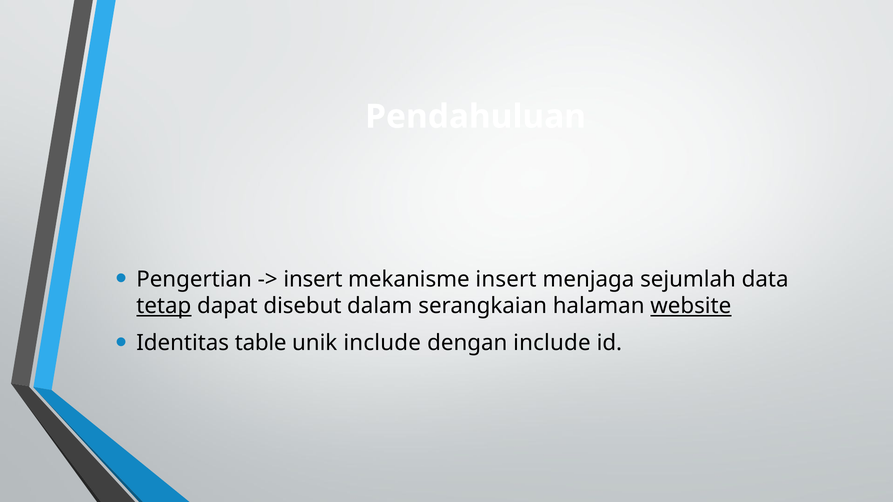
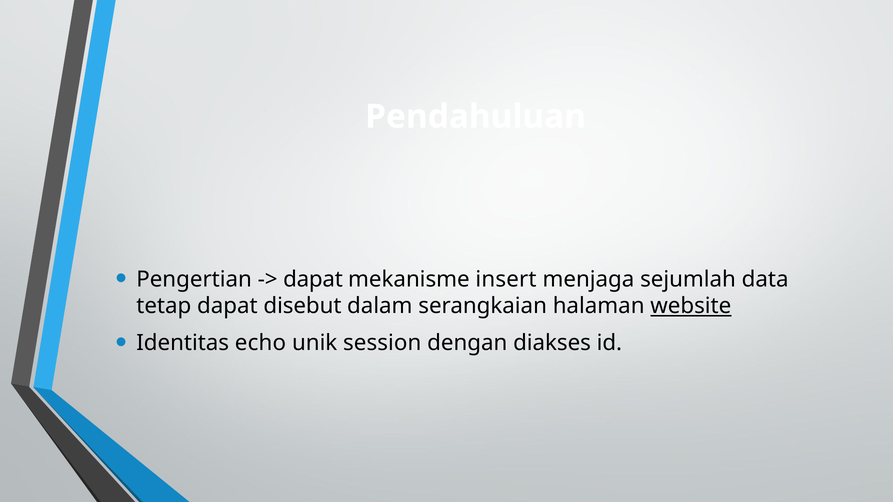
insert at (313, 279): insert -> dapat
tetap underline: present -> none
table: table -> echo
unik include: include -> session
dengan include: include -> diakses
